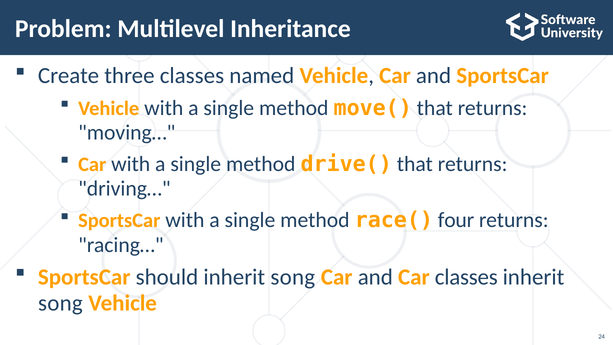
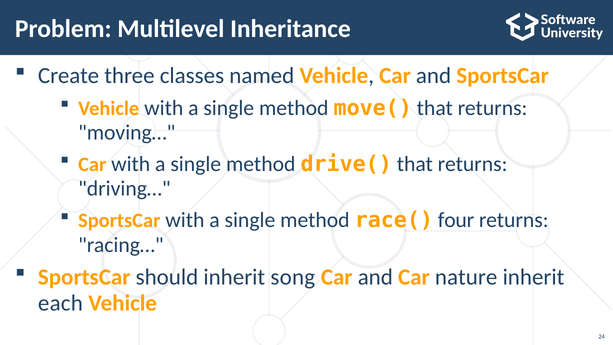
Car classes: classes -> nature
song at (60, 303): song -> each
